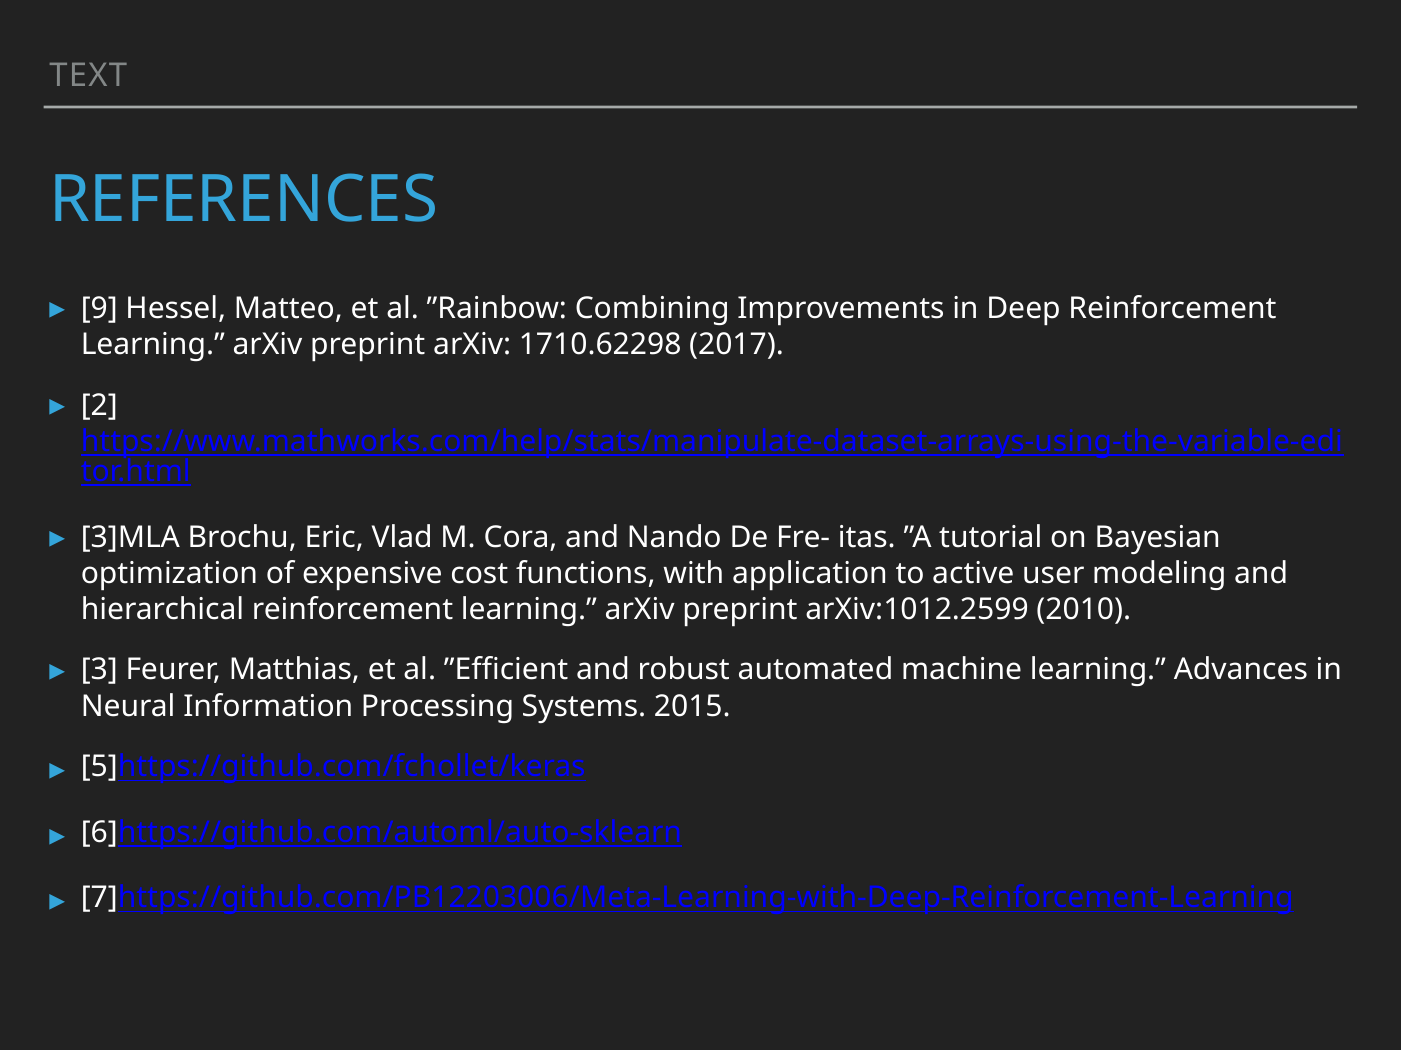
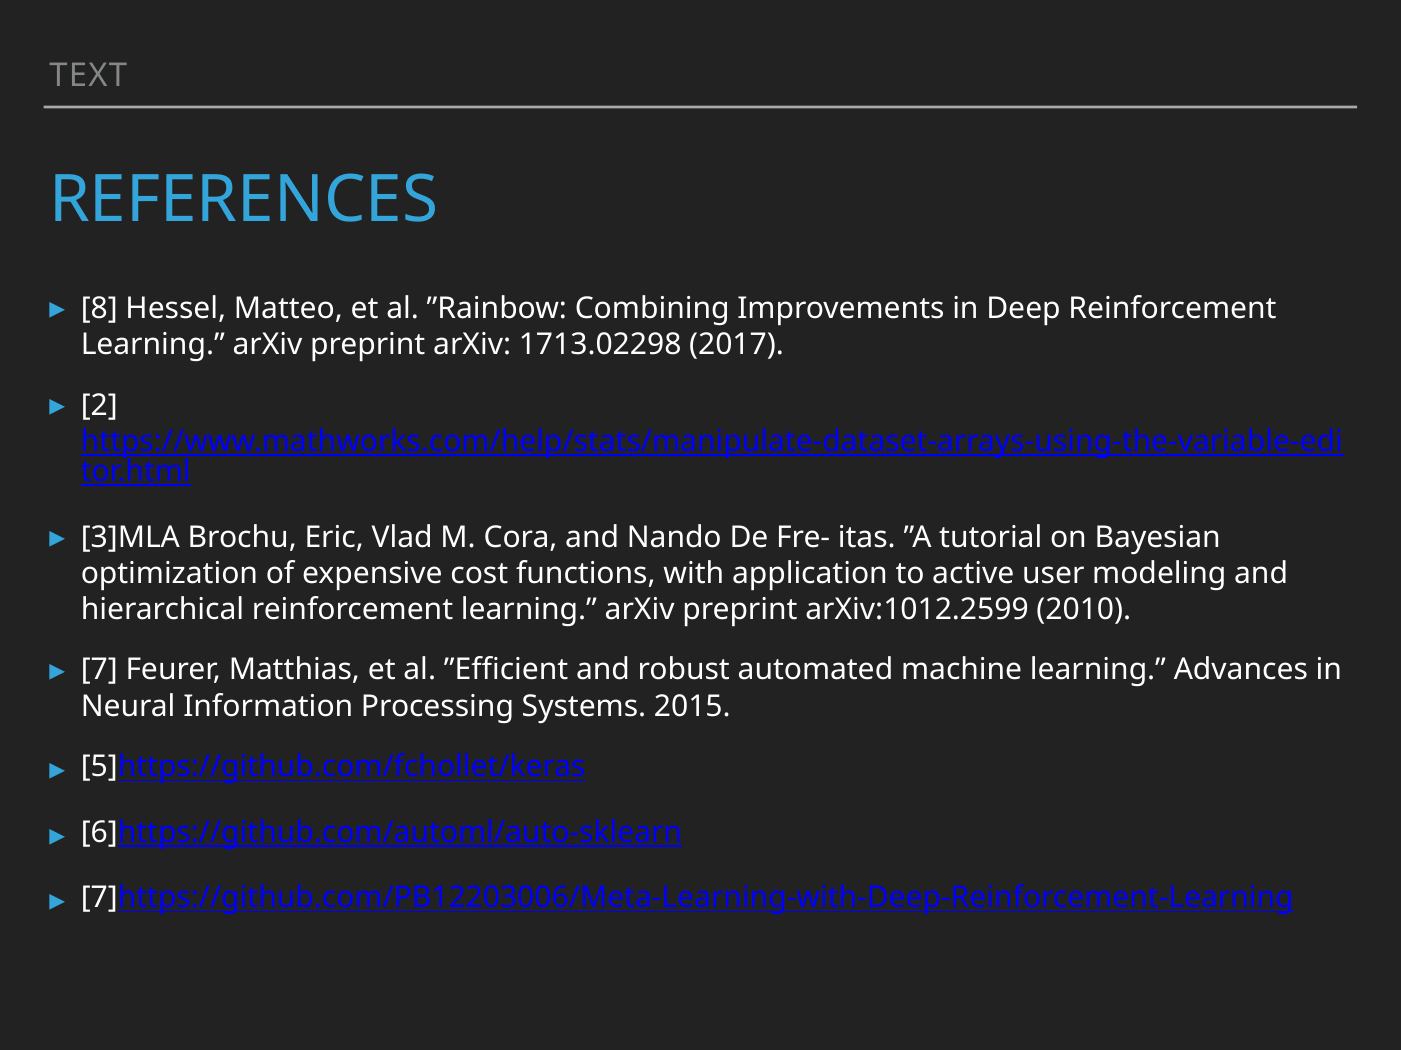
9: 9 -> 8
1710.62298: 1710.62298 -> 1713.02298
3: 3 -> 7
